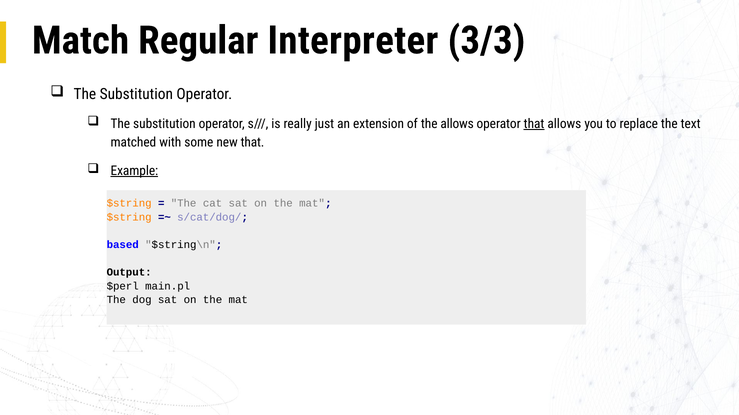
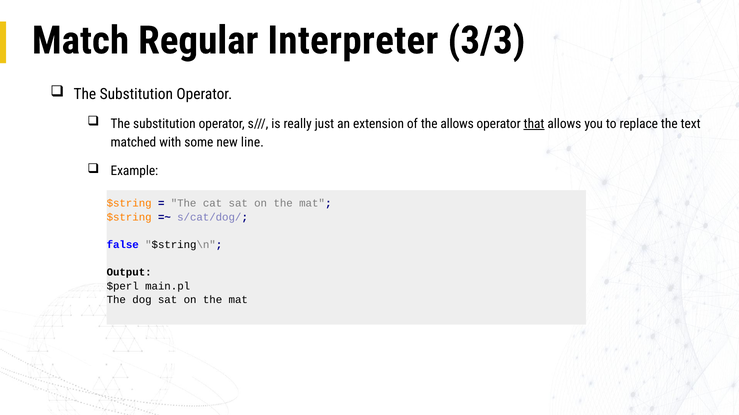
new that: that -> line
Example underline: present -> none
based: based -> false
